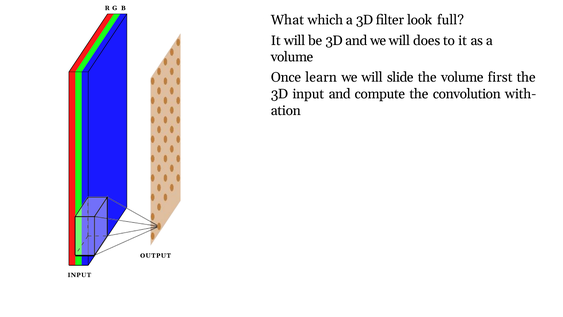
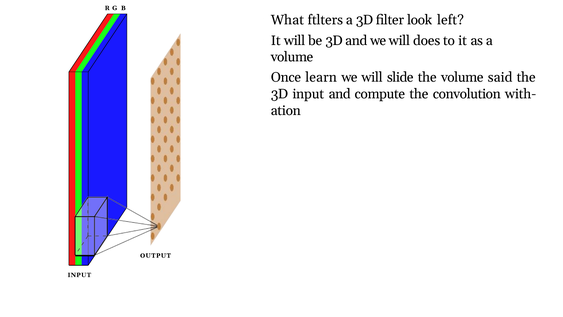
which: which -> ftlters
full: full -> left
first: first -> said
